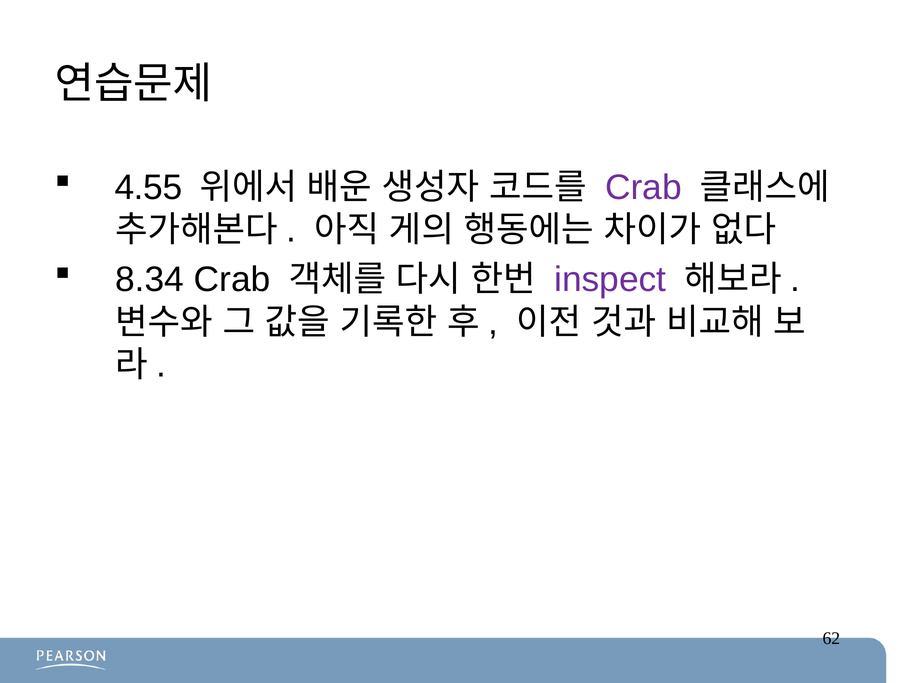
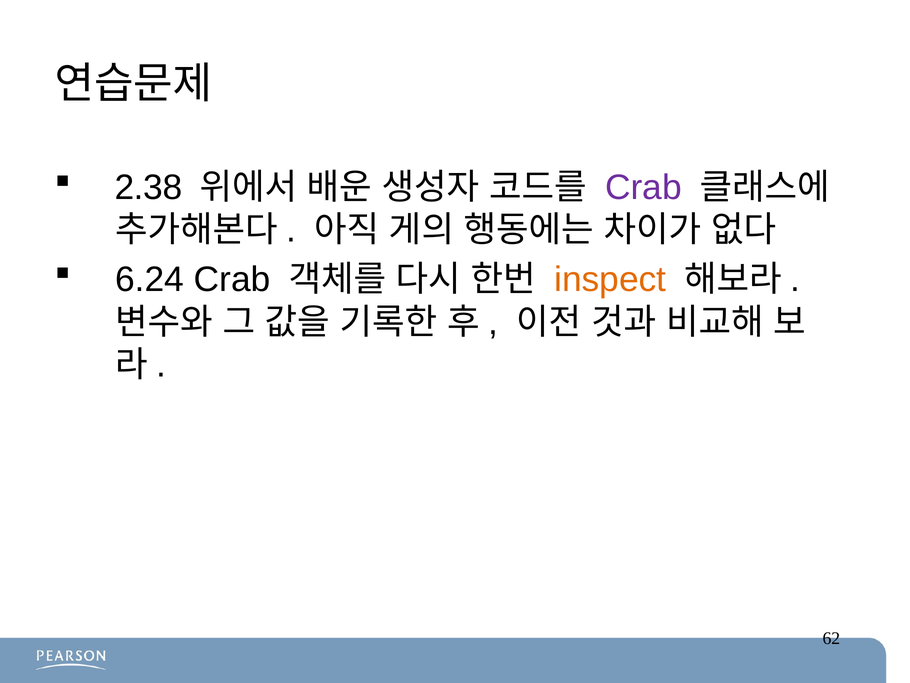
4.55: 4.55 -> 2.38
8.34: 8.34 -> 6.24
inspect colour: purple -> orange
